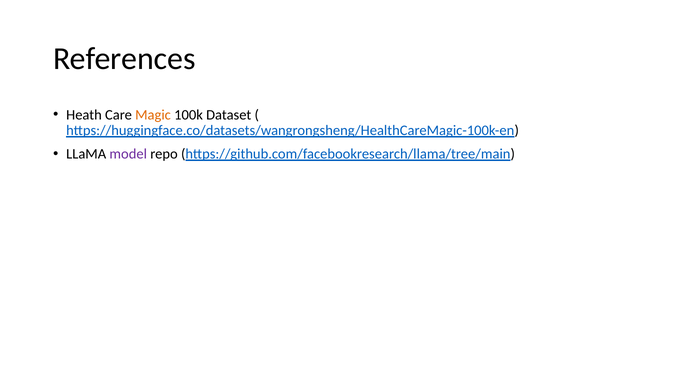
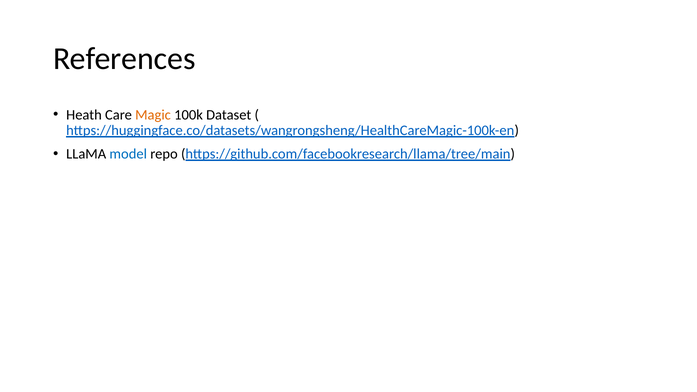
model colour: purple -> blue
